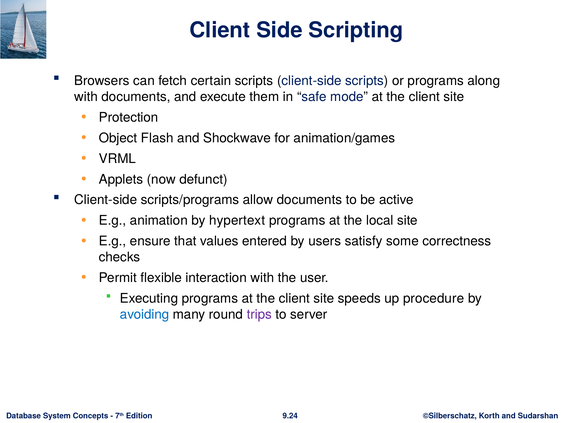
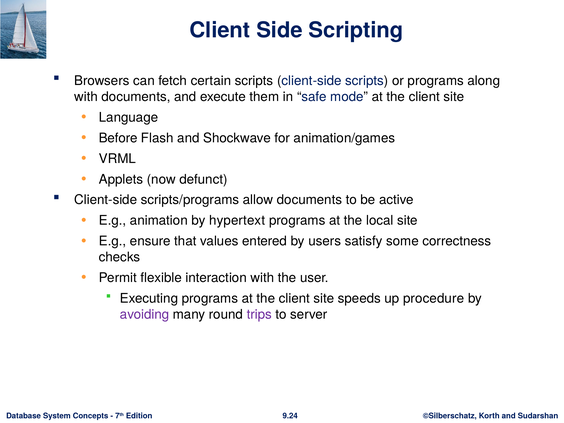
Protection: Protection -> Language
Object: Object -> Before
avoiding colour: blue -> purple
